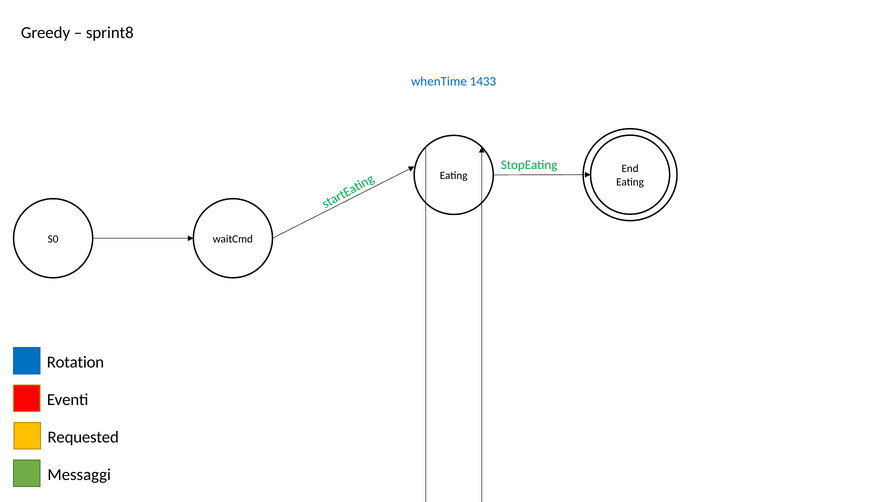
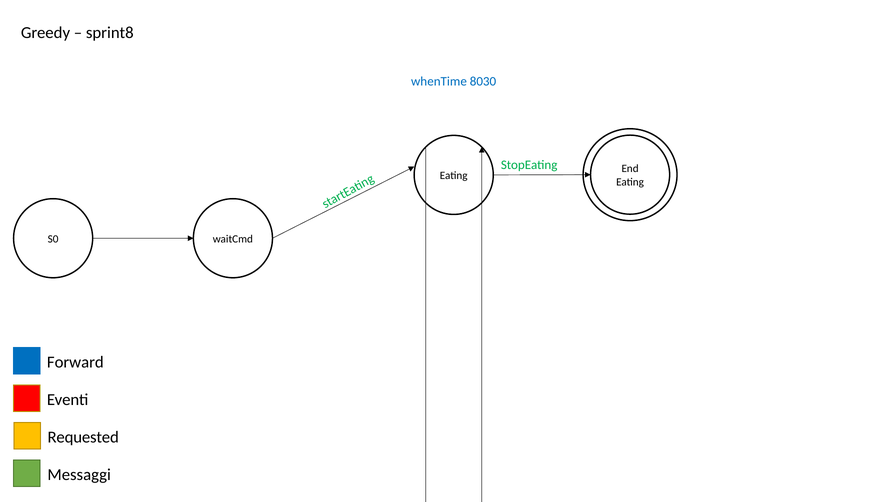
1433: 1433 -> 8030
Rotation: Rotation -> Forward
